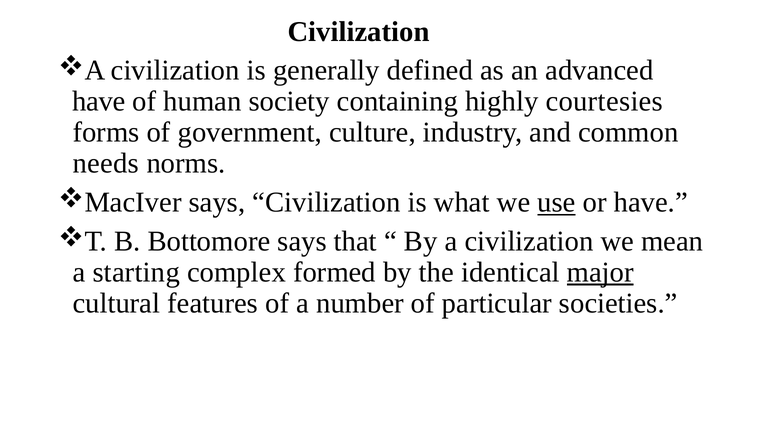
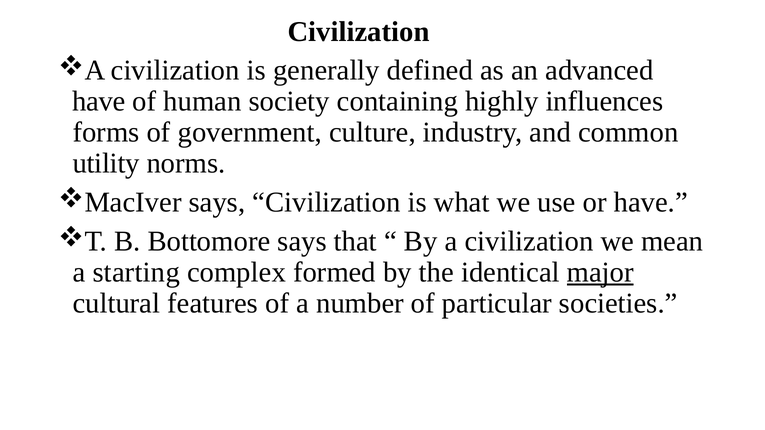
courtesies: courtesies -> influences
needs: needs -> utility
use underline: present -> none
